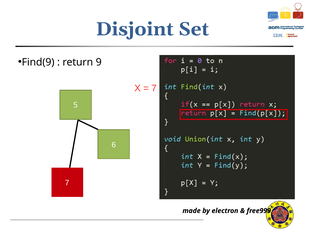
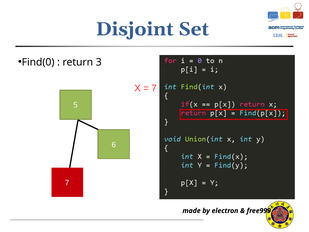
Find(9: Find(9 -> Find(0
9: 9 -> 3
